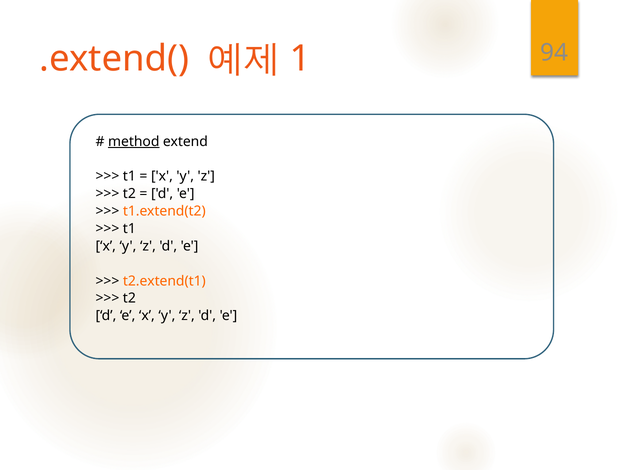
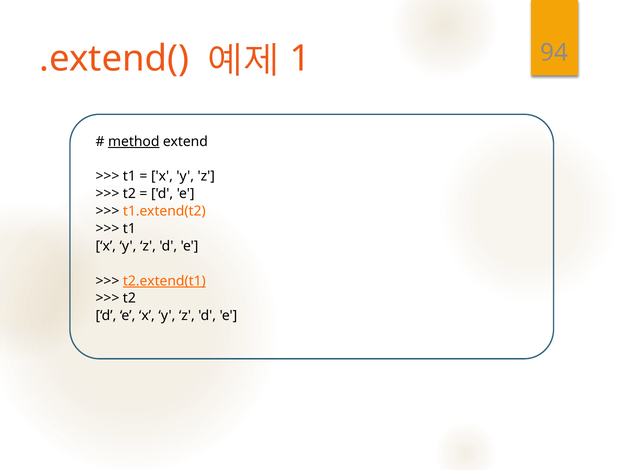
t2.extend(t1 underline: none -> present
